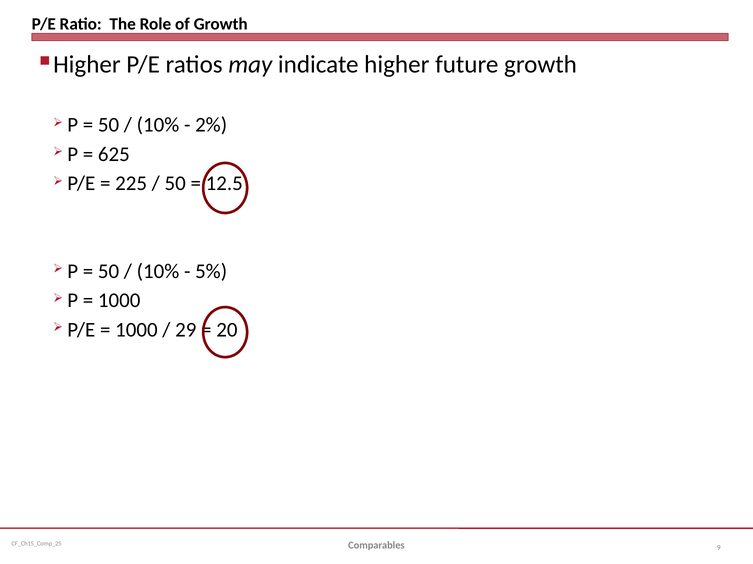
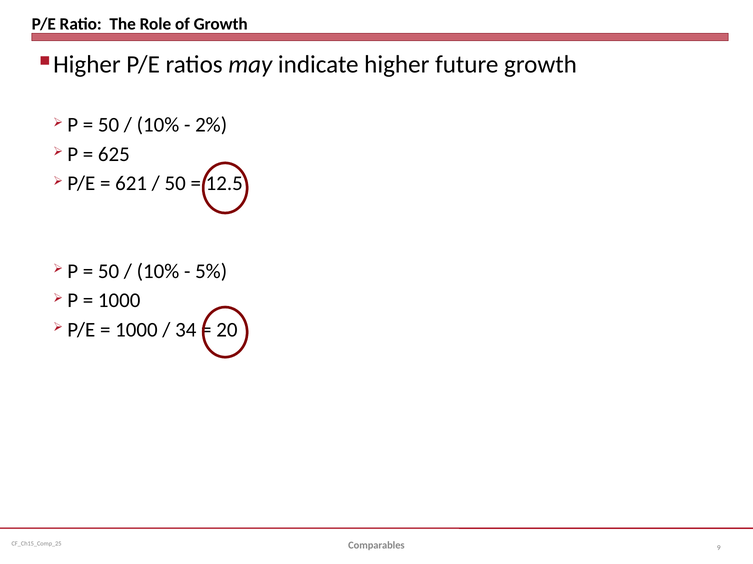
225: 225 -> 621
29: 29 -> 34
